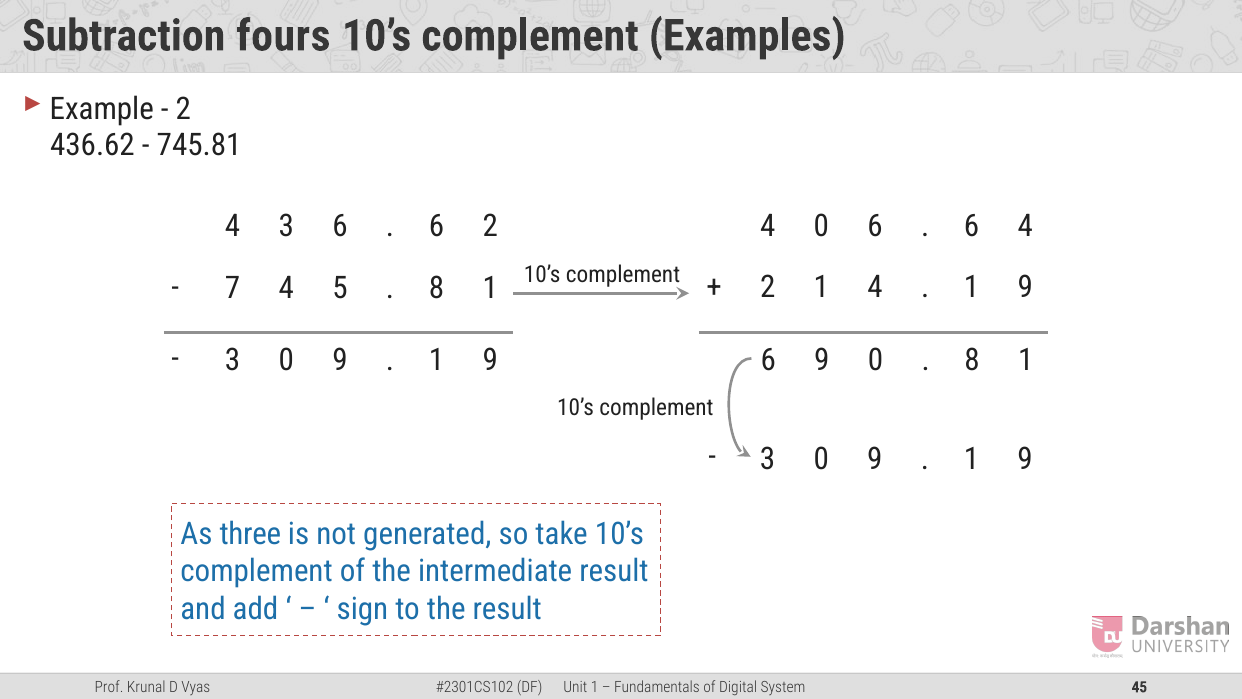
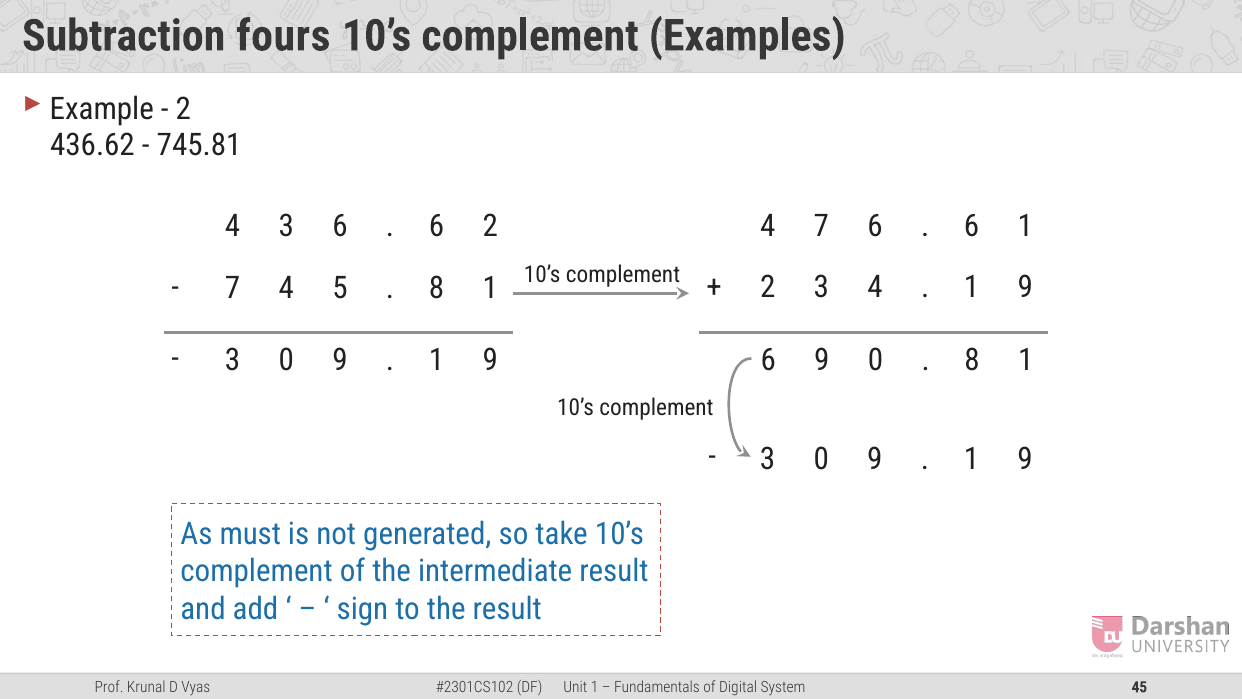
4 0: 0 -> 7
6 4: 4 -> 1
2 1: 1 -> 3
three: three -> must
